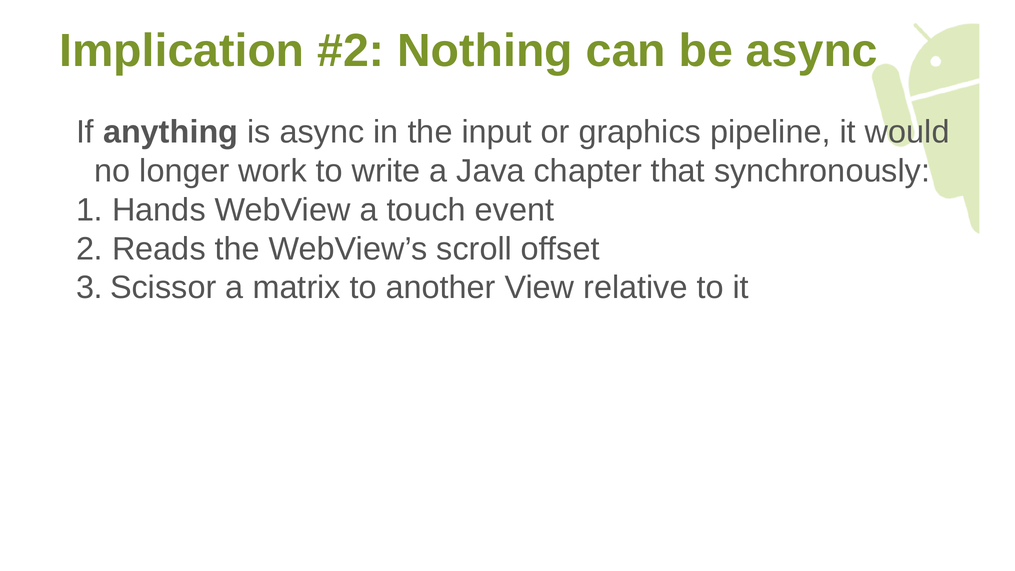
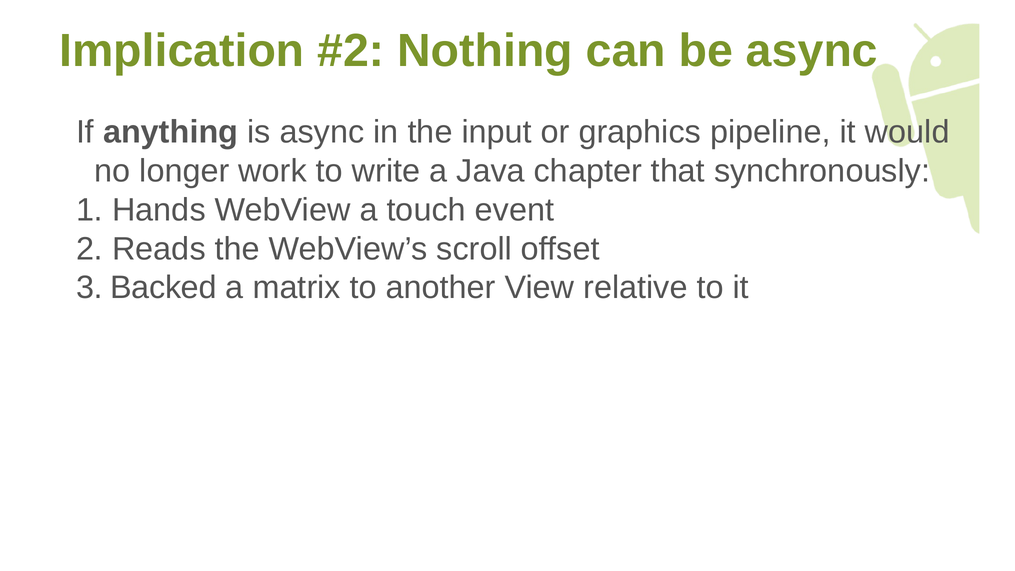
Scissor: Scissor -> Backed
